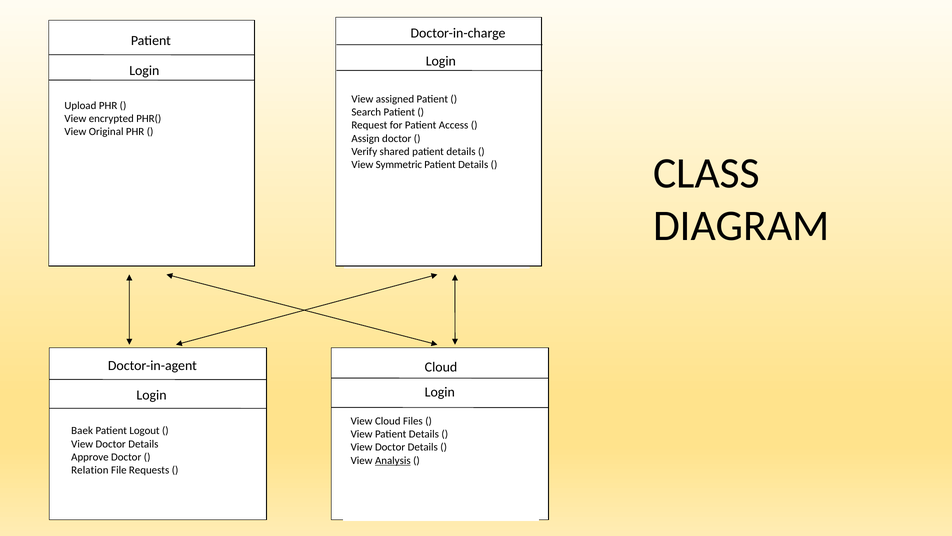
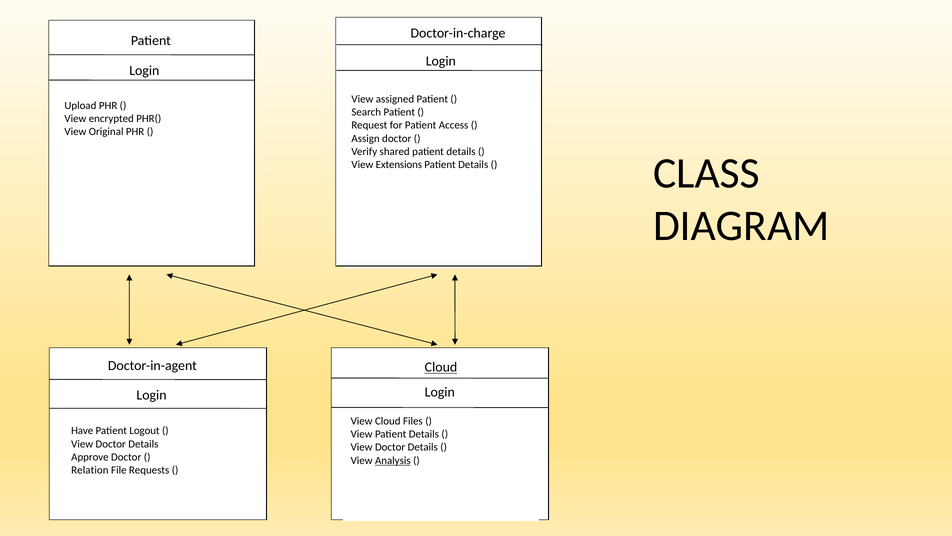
Symmetric: Symmetric -> Extensions
Cloud at (441, 367) underline: none -> present
Baek: Baek -> Have
